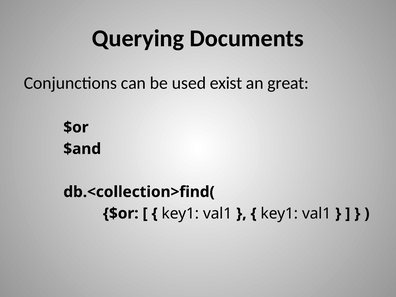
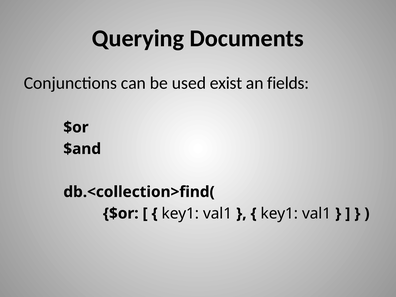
great: great -> fields
